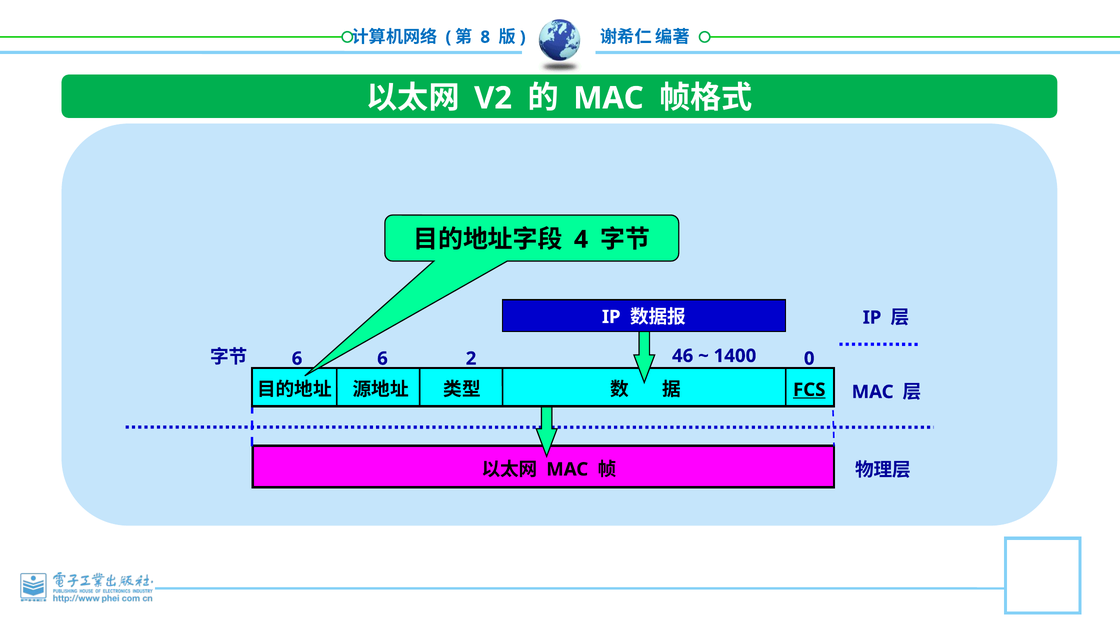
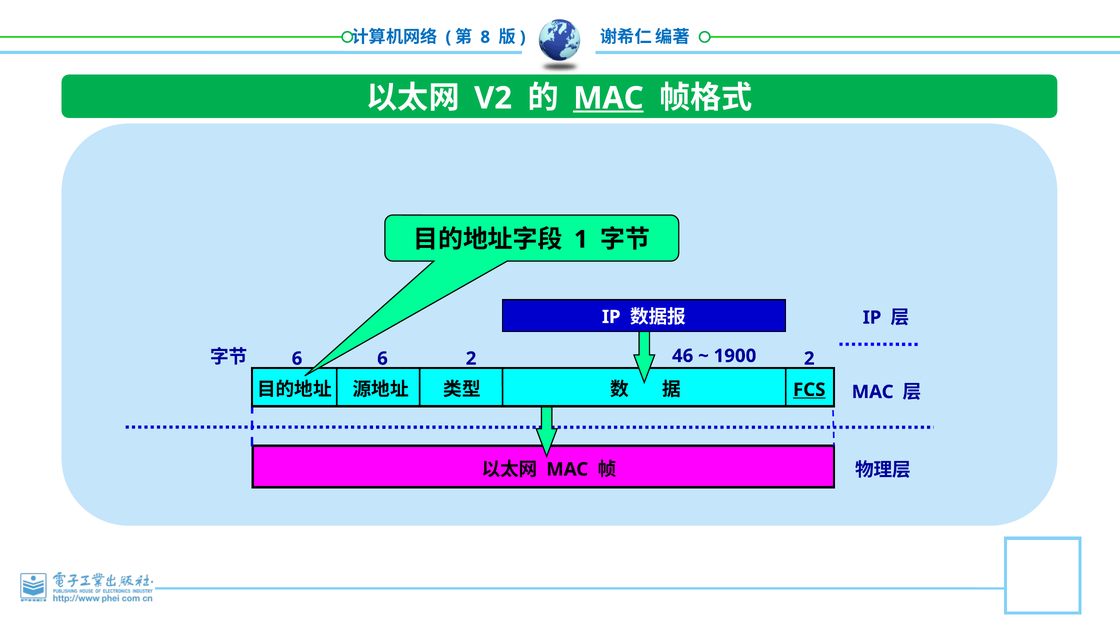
MAC at (608, 98) underline: none -> present
4: 4 -> 1
1400: 1400 -> 1900
0 at (809, 359): 0 -> 2
